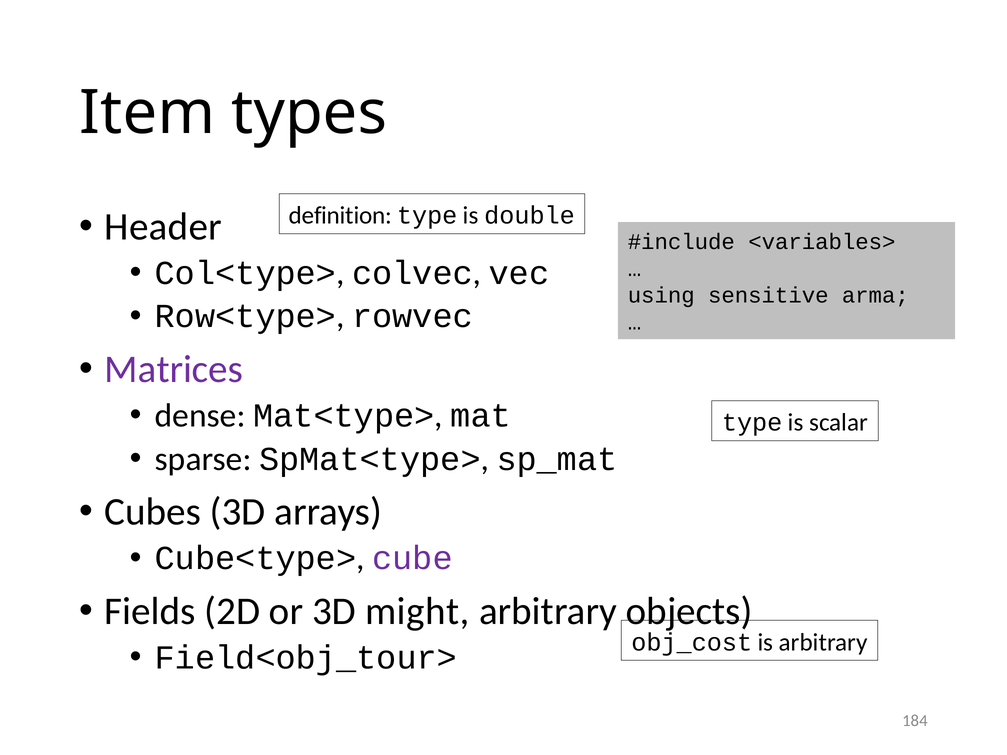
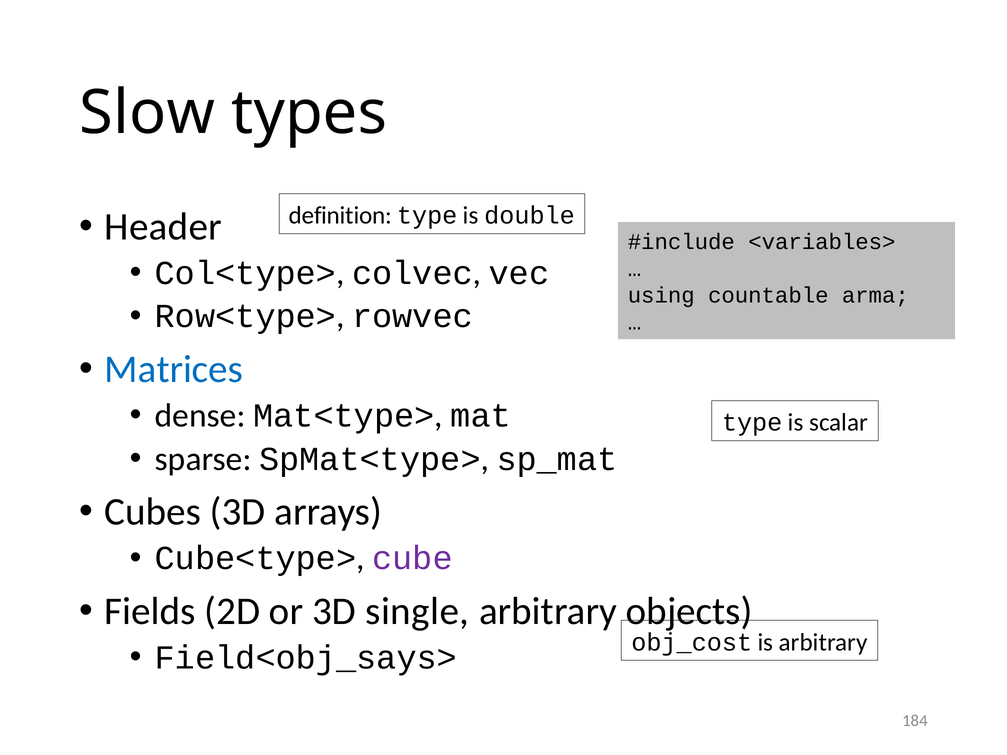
Item: Item -> Slow
sensitive: sensitive -> countable
Matrices colour: purple -> blue
might: might -> single
Field<obj_tour>: Field<obj_tour> -> Field<obj_says>
